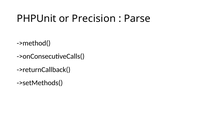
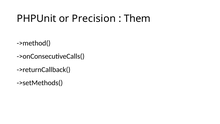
Parse: Parse -> Them
